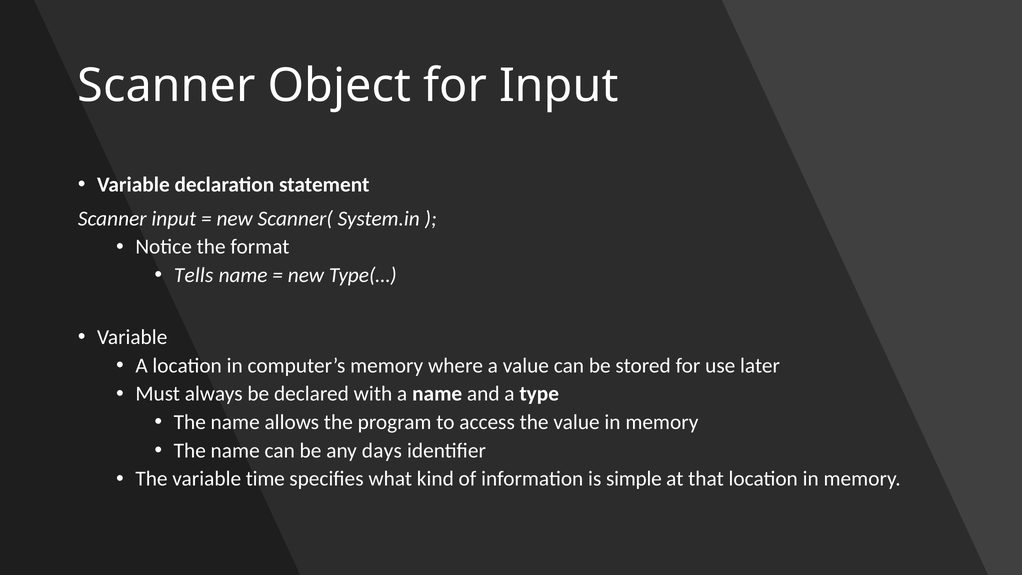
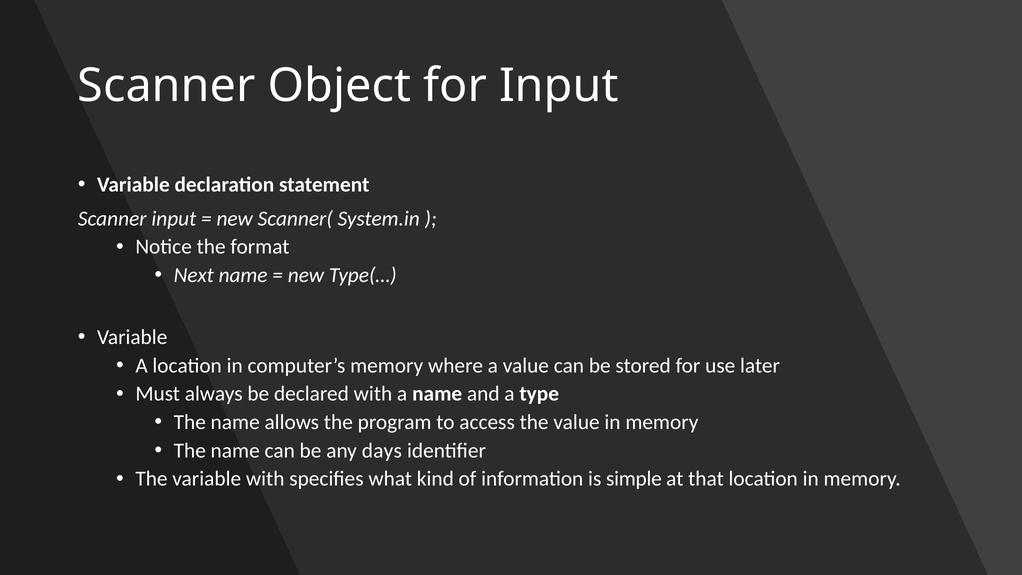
Tells: Tells -> Next
variable time: time -> with
